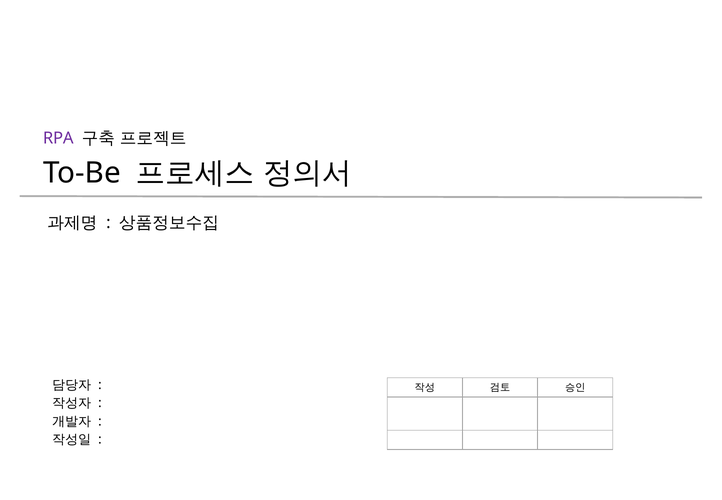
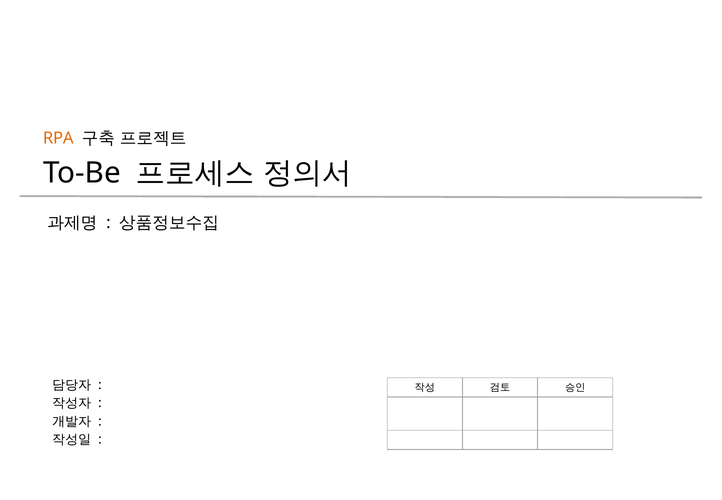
RPA colour: purple -> orange
